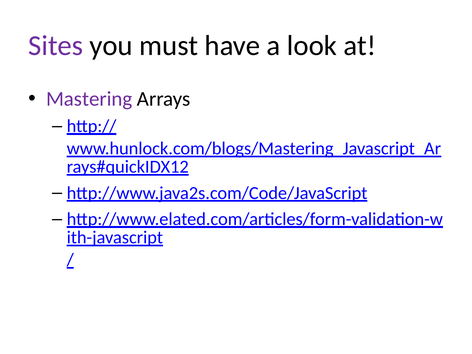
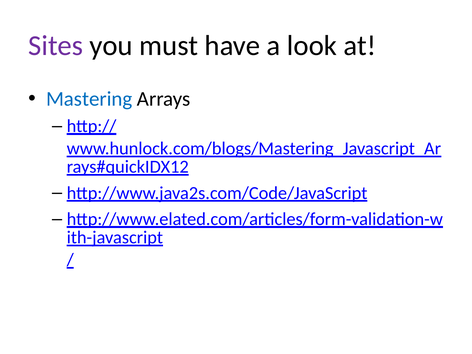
Mastering colour: purple -> blue
